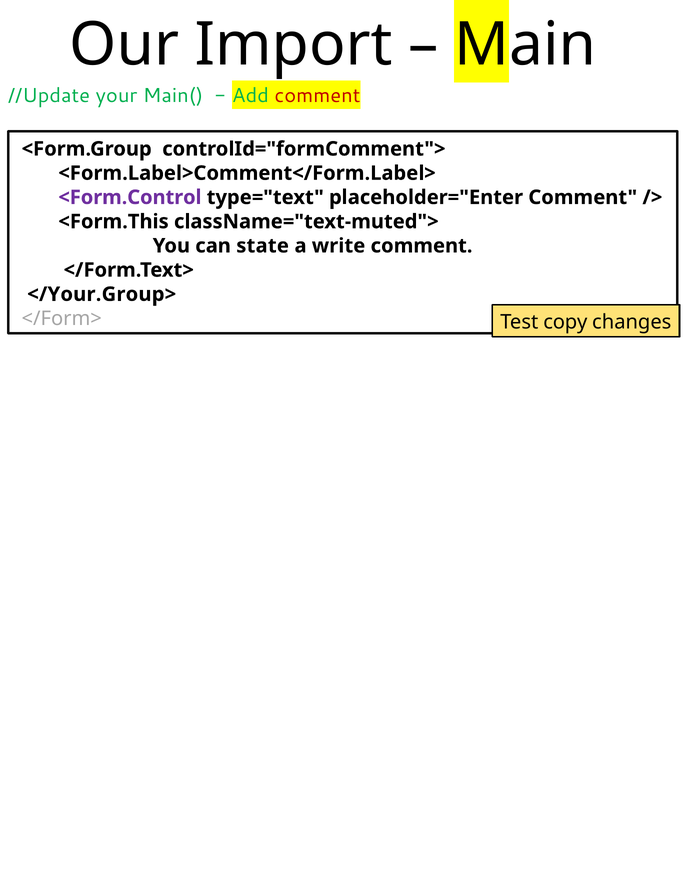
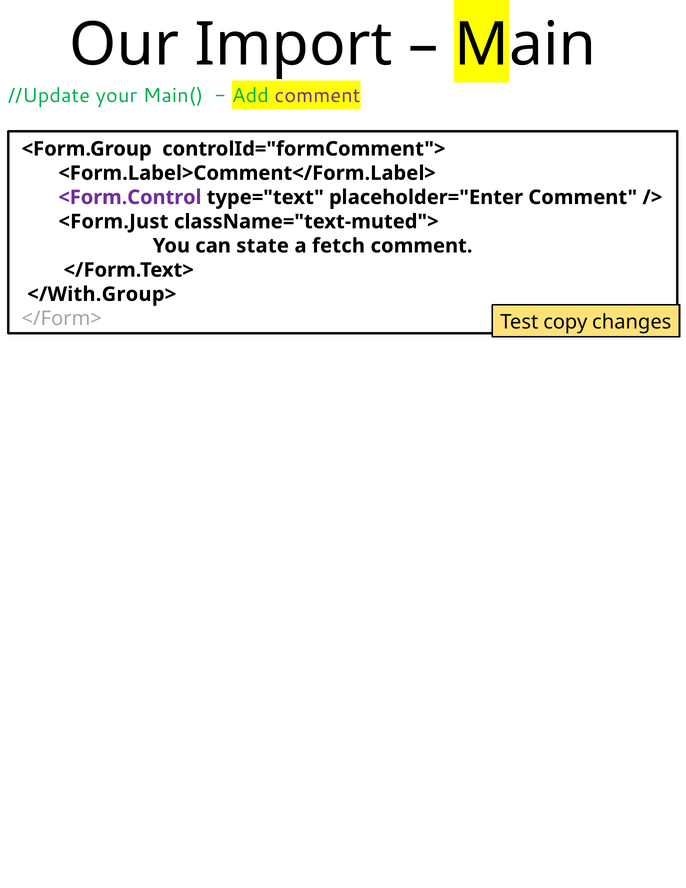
comment at (317, 96) colour: red -> purple
<Form.This: <Form.This -> <Form.Just
write: write -> fetch
</Your.Group>: </Your.Group> -> </With.Group>
